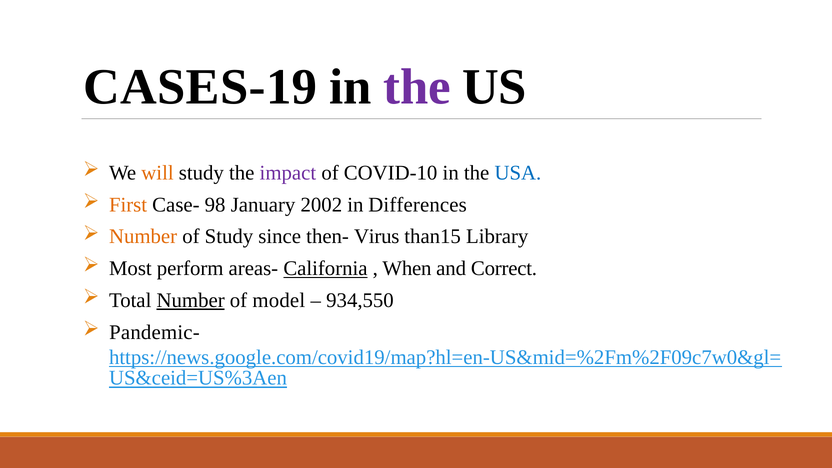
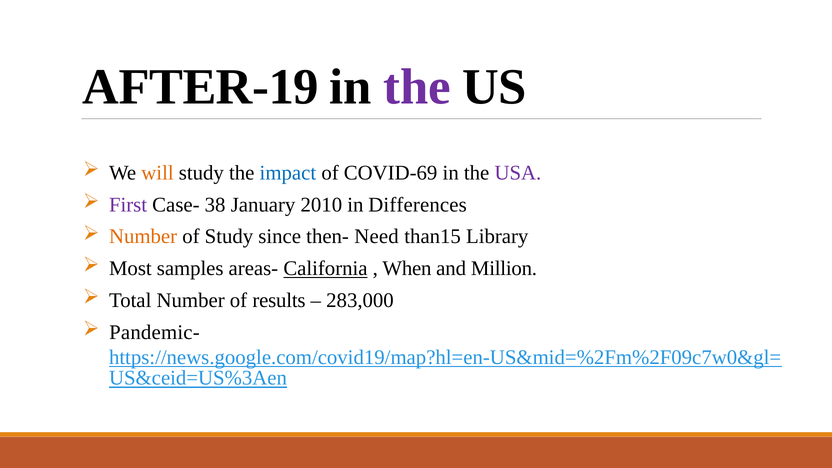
CASES-19: CASES-19 -> AFTER-19
impact colour: purple -> blue
COVID-10: COVID-10 -> COVID-69
USA colour: blue -> purple
First colour: orange -> purple
98: 98 -> 38
2002: 2002 -> 2010
Virus: Virus -> Need
perform: perform -> samples
Correct: Correct -> Million
Number at (191, 300) underline: present -> none
model: model -> results
934,550: 934,550 -> 283,000
